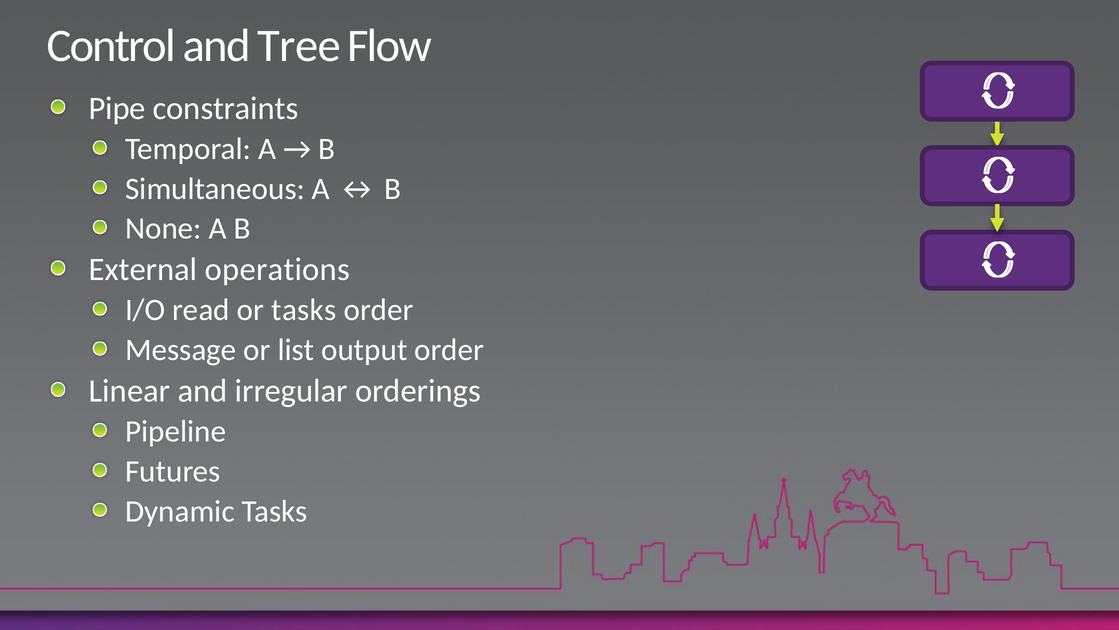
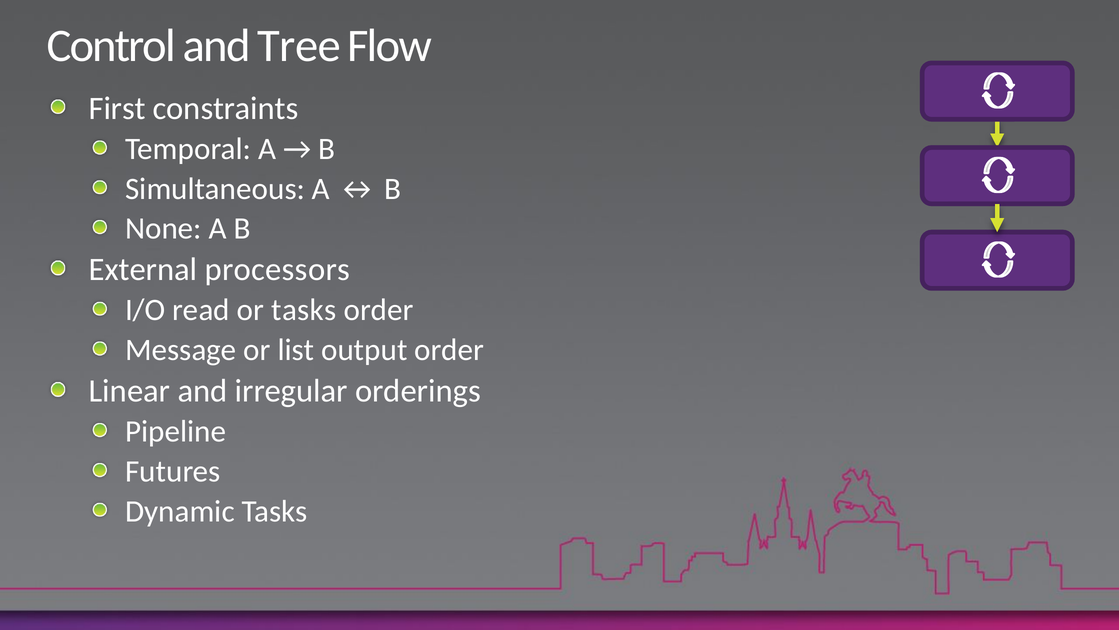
Pipe: Pipe -> First
operations: operations -> processors
